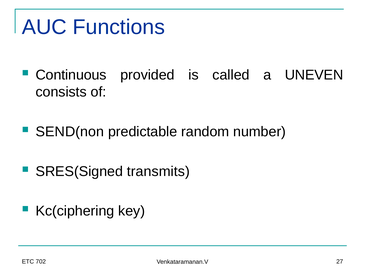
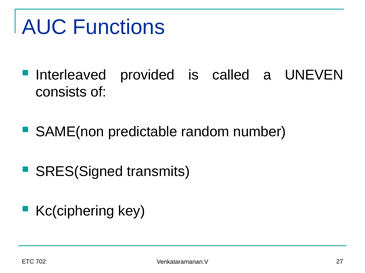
Continuous: Continuous -> Interleaved
SEND(non: SEND(non -> SAME(non
